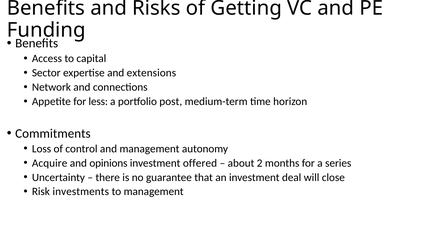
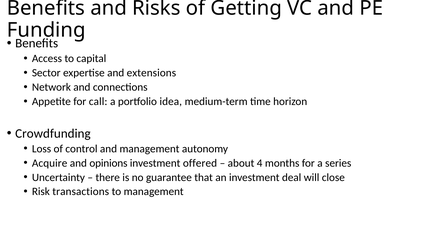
less: less -> call
post: post -> idea
Commitments: Commitments -> Crowdfunding
2: 2 -> 4
investments: investments -> transactions
